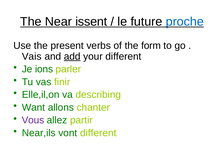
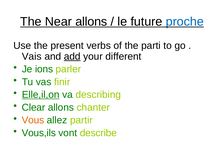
Near issent: issent -> allons
form: form -> parti
Elle,il,on underline: none -> present
Want: Want -> Clear
Vous colour: purple -> orange
Near,ils: Near,ils -> Vous,ils
vont different: different -> describe
